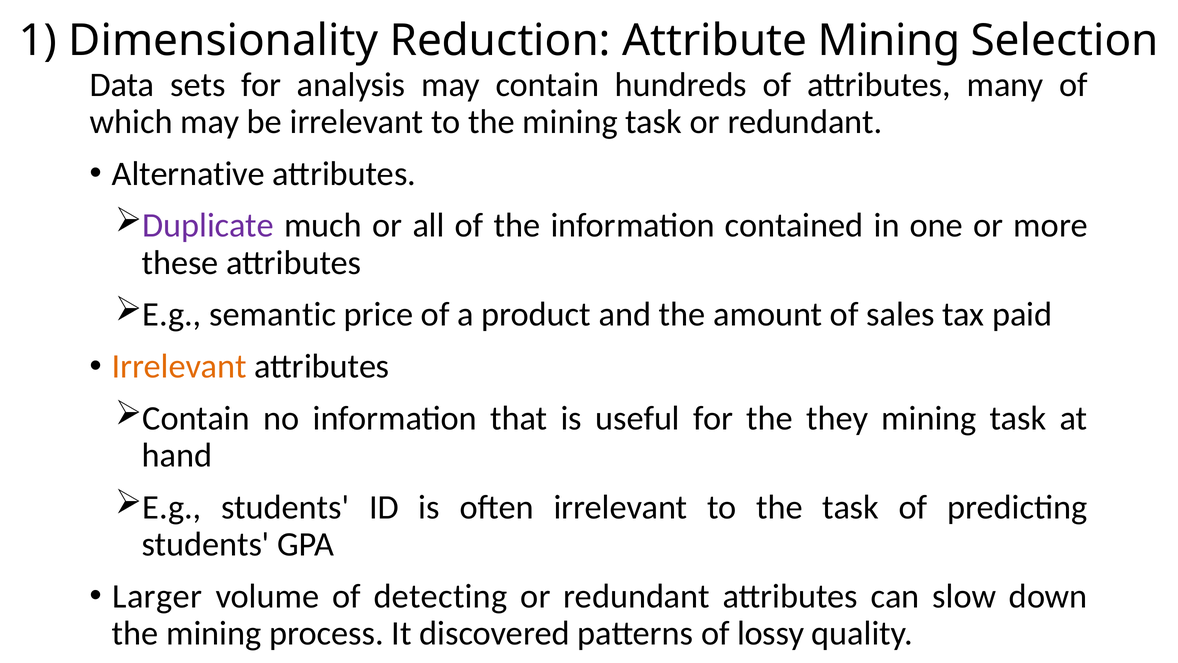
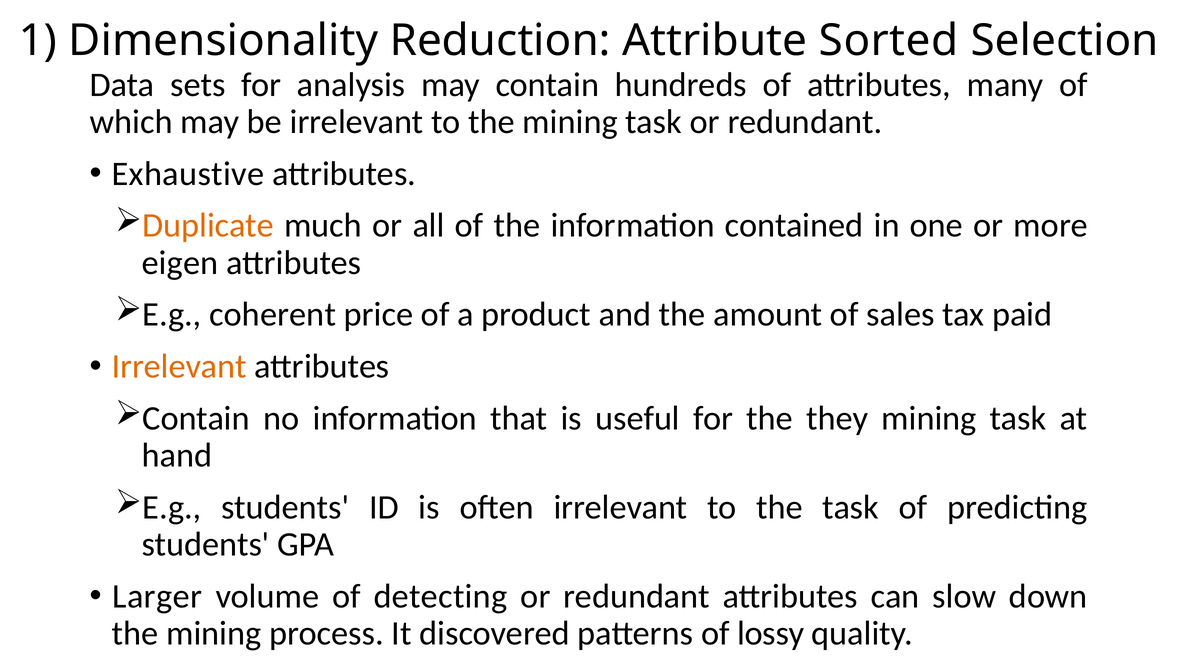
Attribute Mining: Mining -> Sorted
Alternative: Alternative -> Exhaustive
Duplicate colour: purple -> orange
these: these -> eigen
semantic: semantic -> coherent
